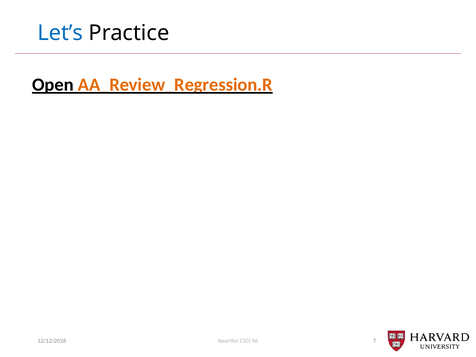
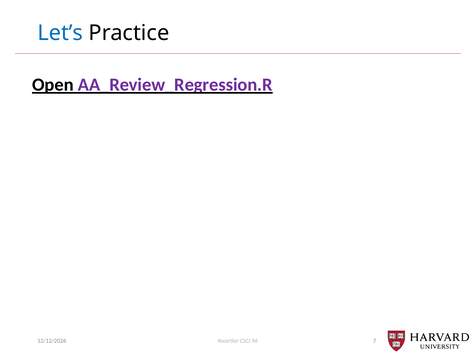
AA_Review_Regression.R colour: orange -> purple
